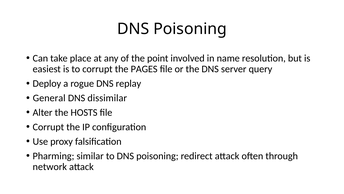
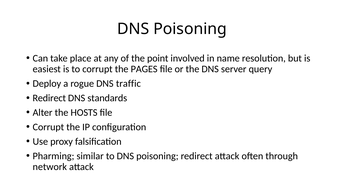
replay: replay -> traffic
General at (49, 98): General -> Redirect
dissimilar: dissimilar -> standards
